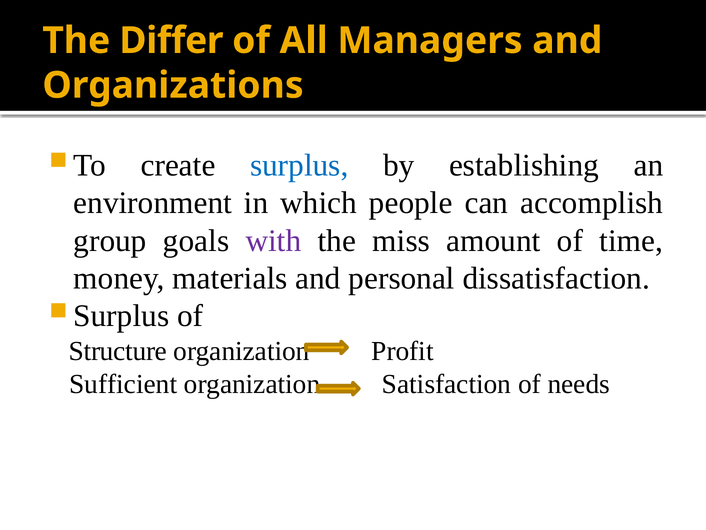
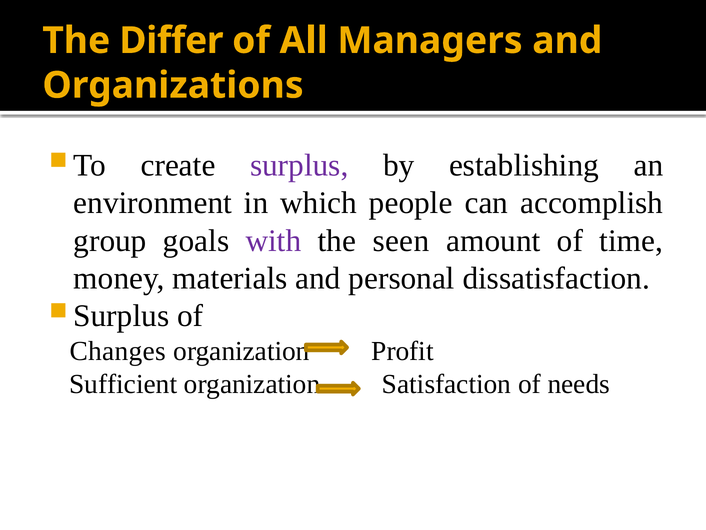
surplus colour: blue -> purple
miss: miss -> seen
Structure: Structure -> Changes
